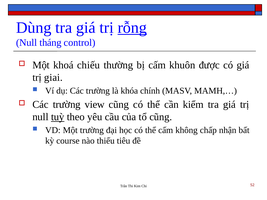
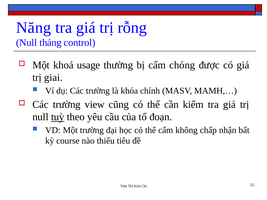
Dùng: Dùng -> Năng
rỗng underline: present -> none
chiếu: chiếu -> usage
khuôn: khuôn -> chóng
tổ cũng: cũng -> đoạn
